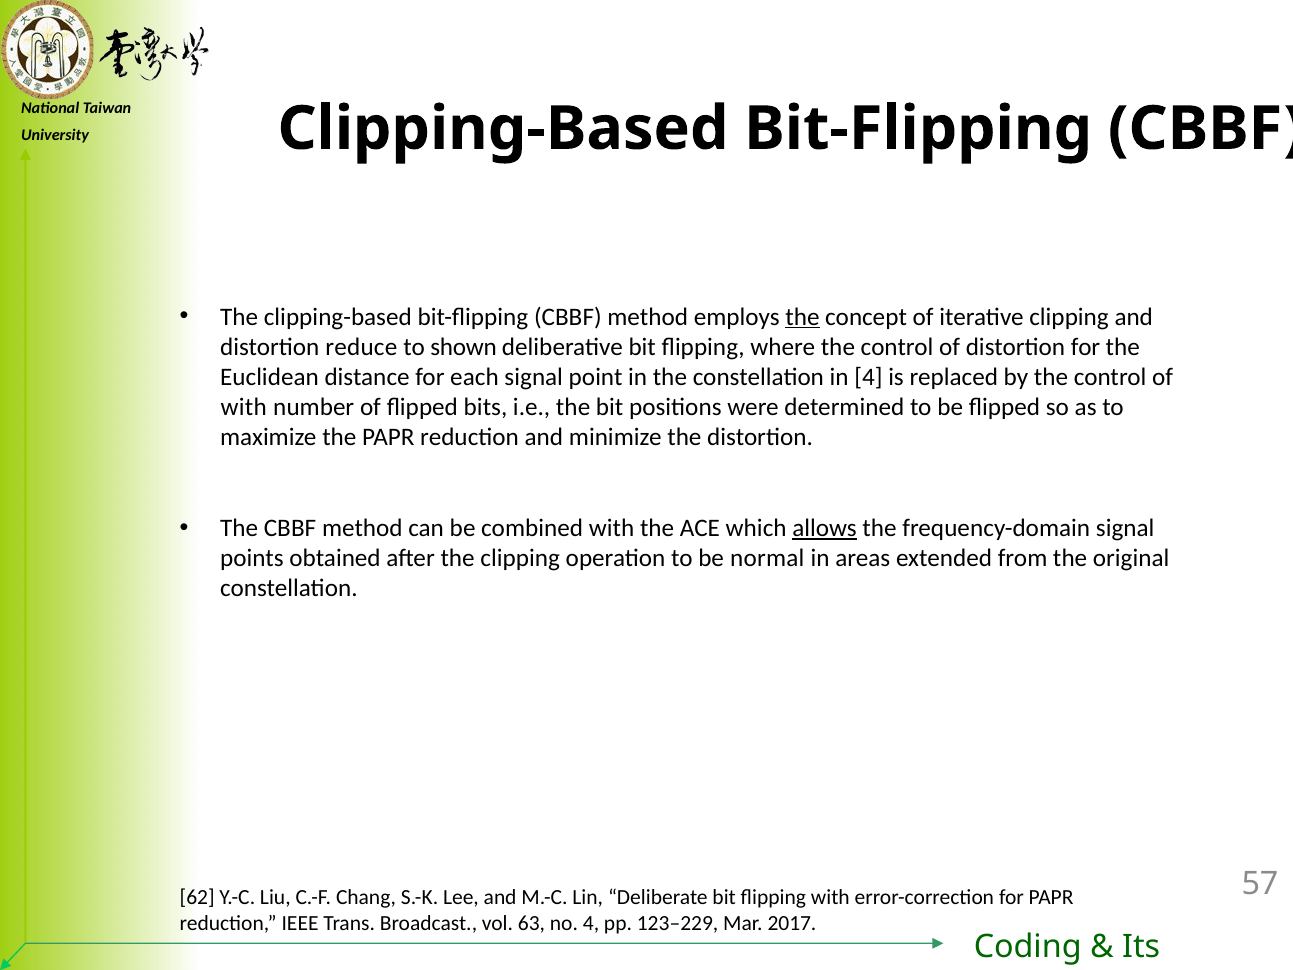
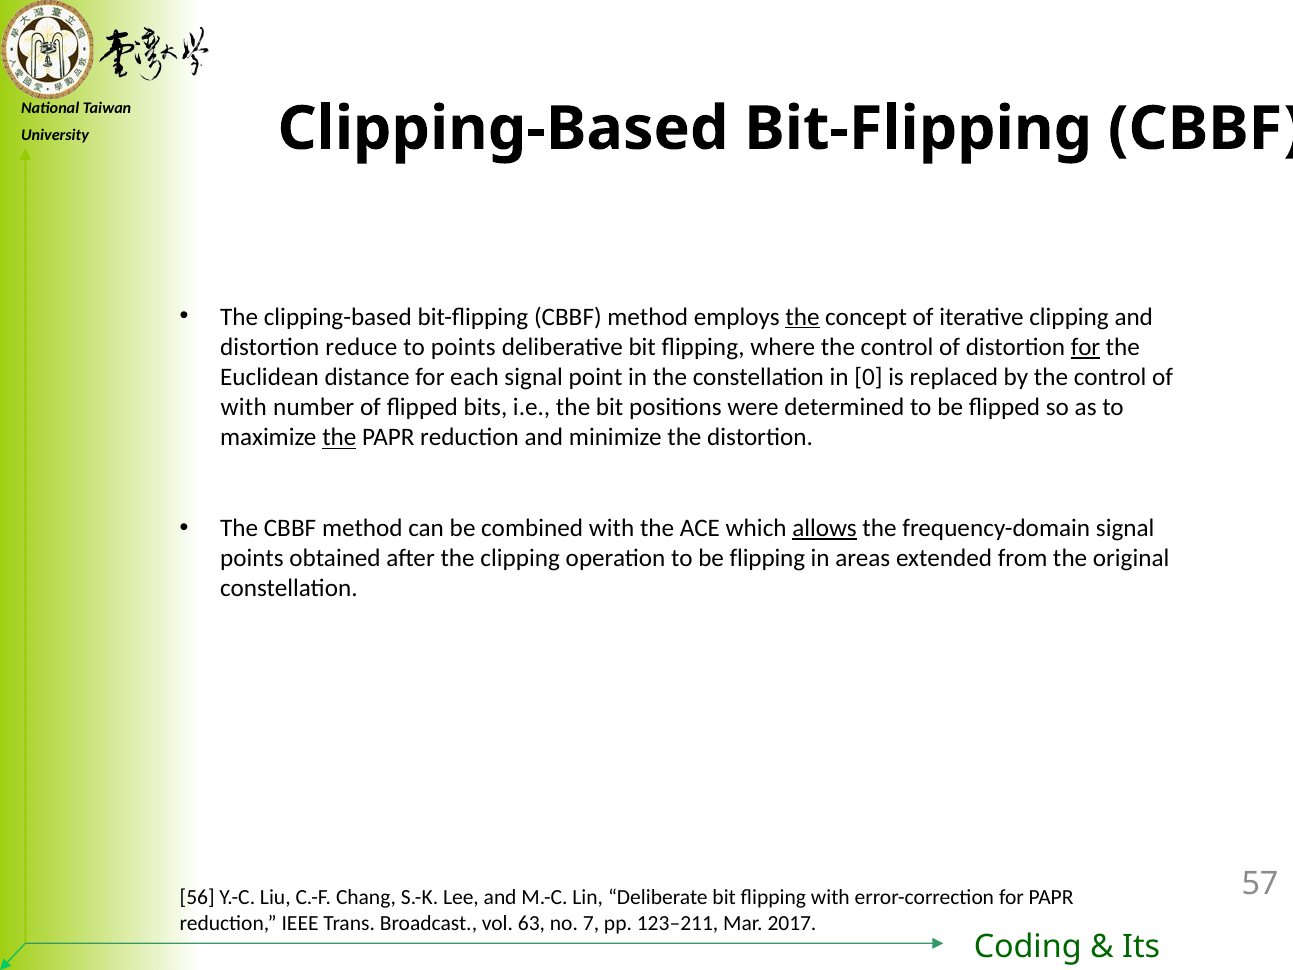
to shown: shown -> points
for at (1086, 347) underline: none -> present
in 4: 4 -> 0
the at (339, 438) underline: none -> present
be normal: normal -> flipping
62: 62 -> 56
no 4: 4 -> 7
123–229: 123–229 -> 123–211
